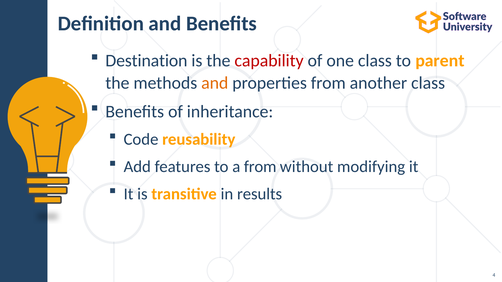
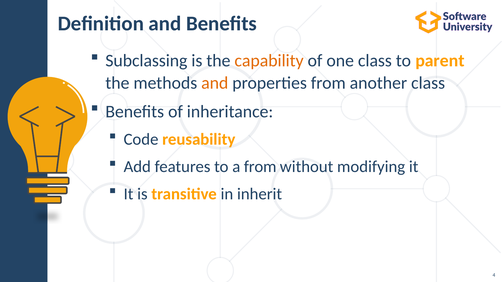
Destination: Destination -> Subclassing
capability colour: red -> orange
results: results -> inherit
